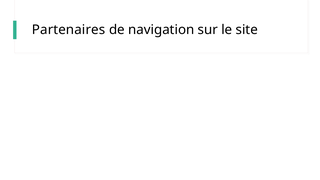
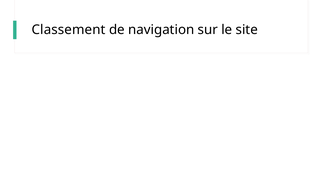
Partenaires: Partenaires -> Classement
